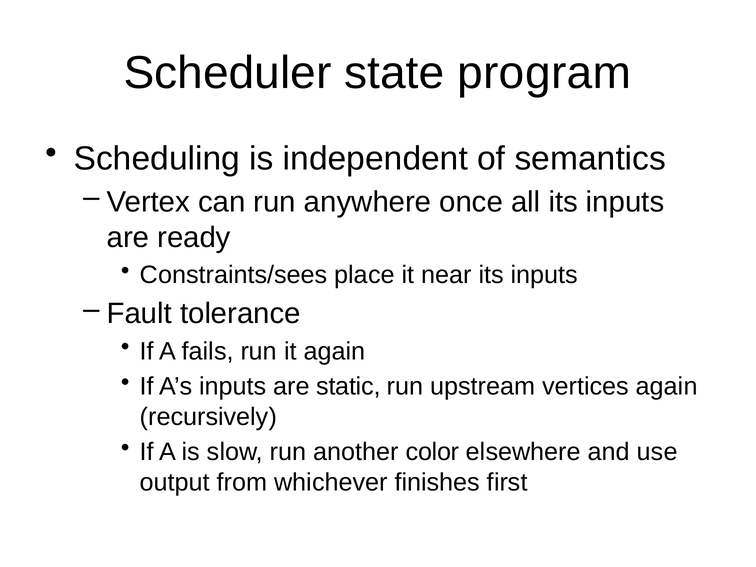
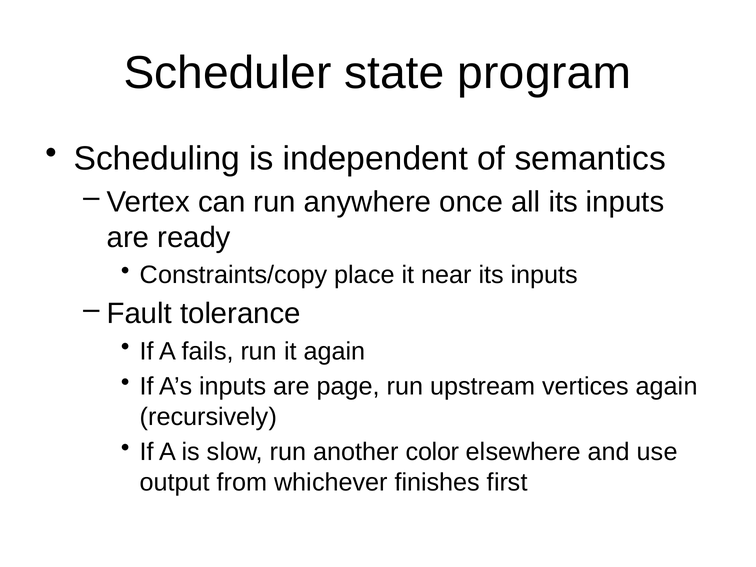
Constraints/sees: Constraints/sees -> Constraints/copy
static: static -> page
